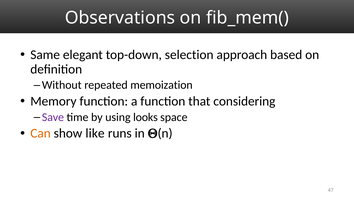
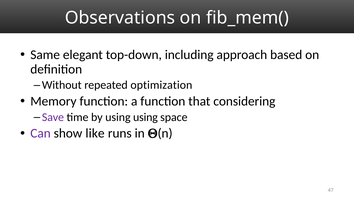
selection: selection -> including
memoization: memoization -> optimization
using looks: looks -> using
Can colour: orange -> purple
